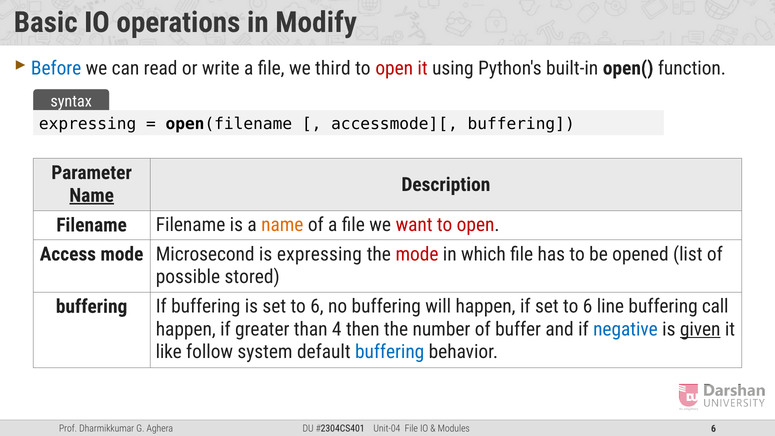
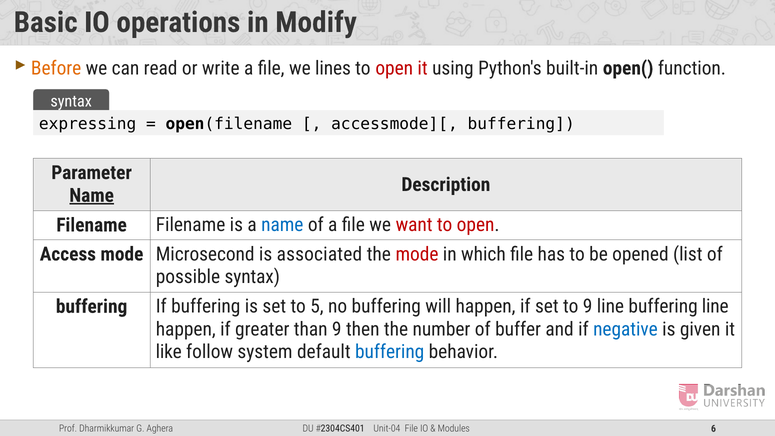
Before colour: blue -> orange
third: third -> lines
name at (282, 225) colour: orange -> blue
is expressing: expressing -> associated
possible stored: stored -> syntax
is set to 6: 6 -> 5
if set to 6: 6 -> 9
buffering call: call -> line
than 4: 4 -> 9
given underline: present -> none
